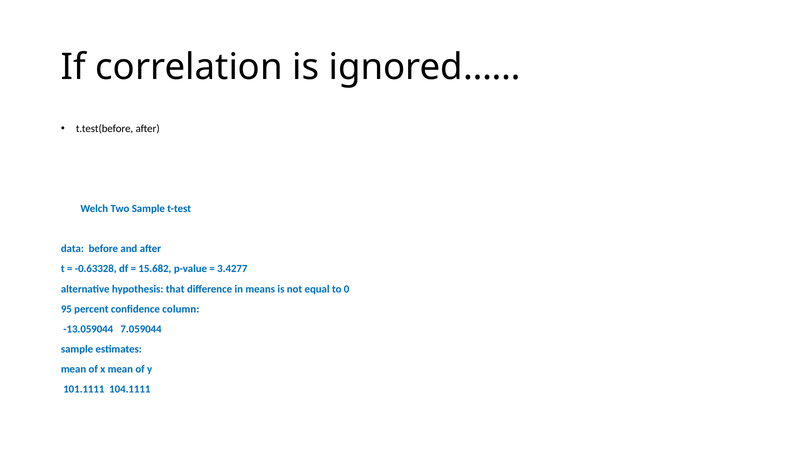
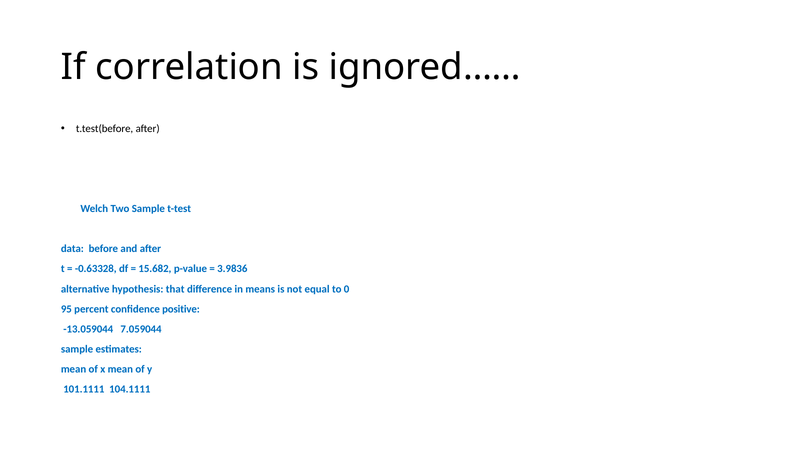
3.4277: 3.4277 -> 3.9836
column: column -> positive
